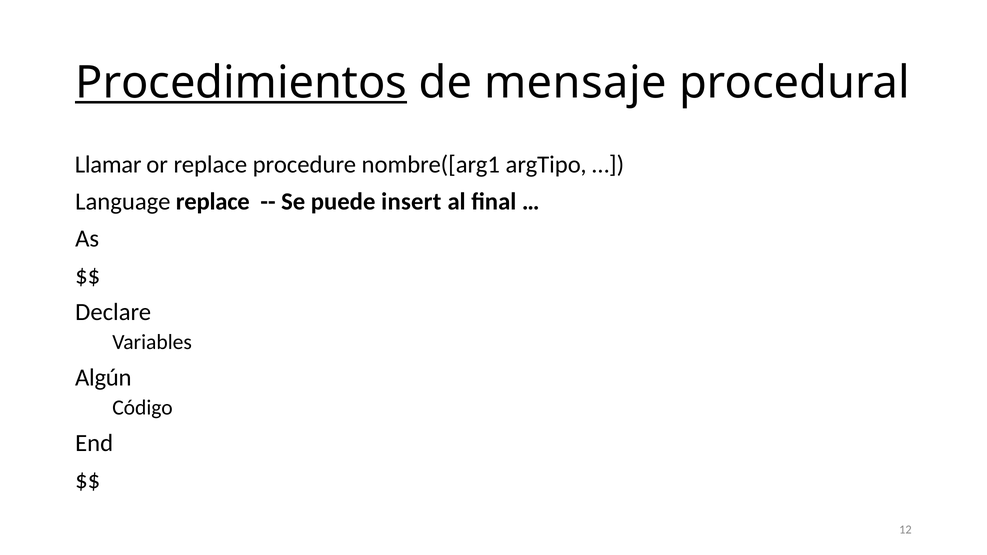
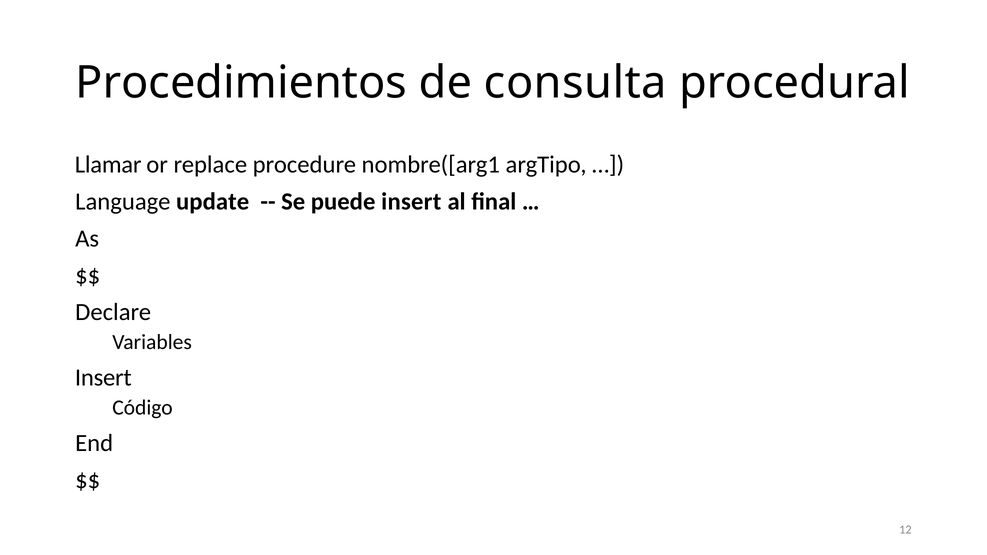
Procedimientos underline: present -> none
mensaje: mensaje -> consulta
Language replace: replace -> update
Algún at (103, 378): Algún -> Insert
